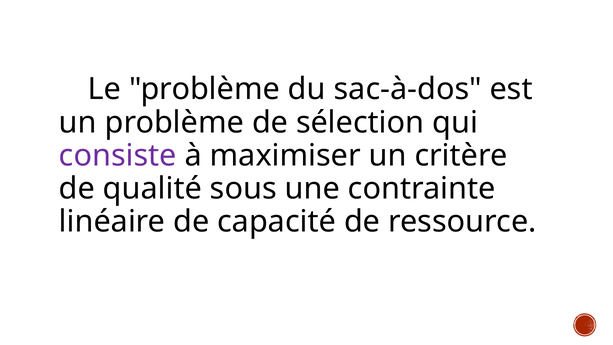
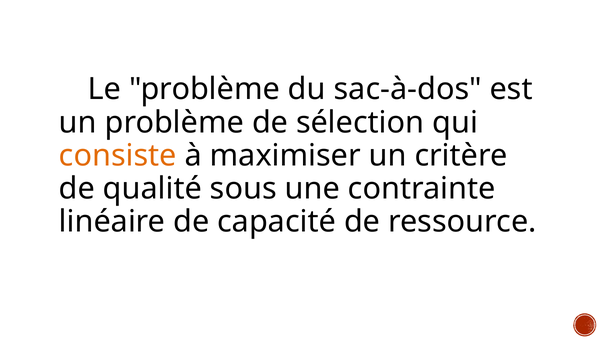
consiste colour: purple -> orange
